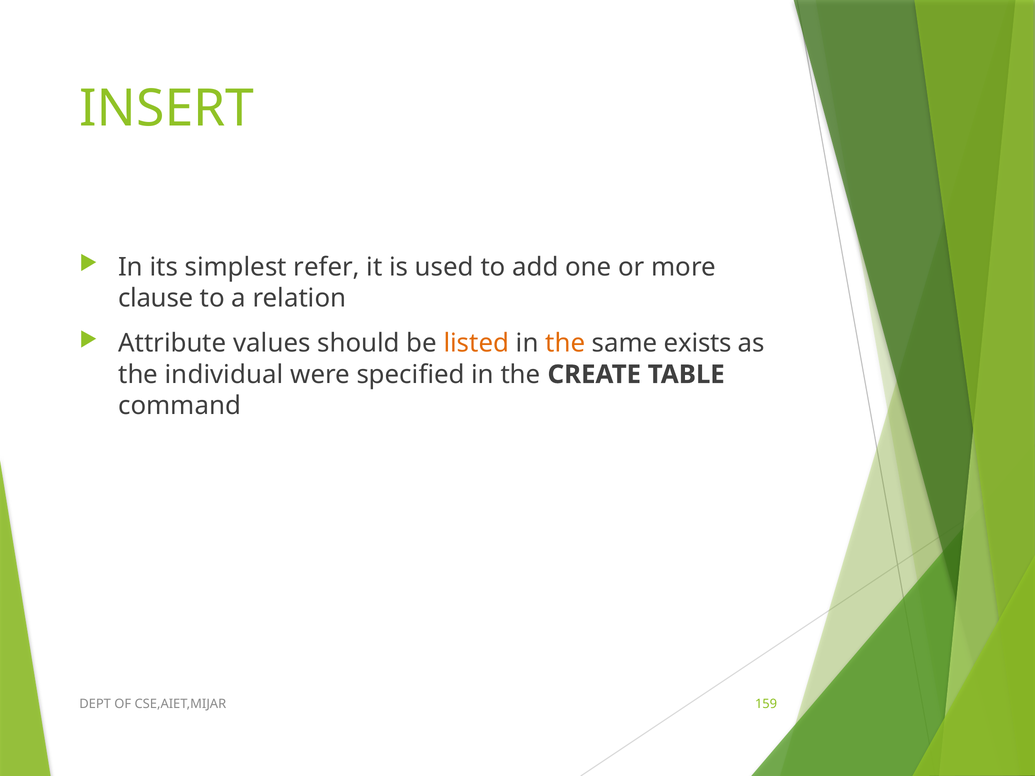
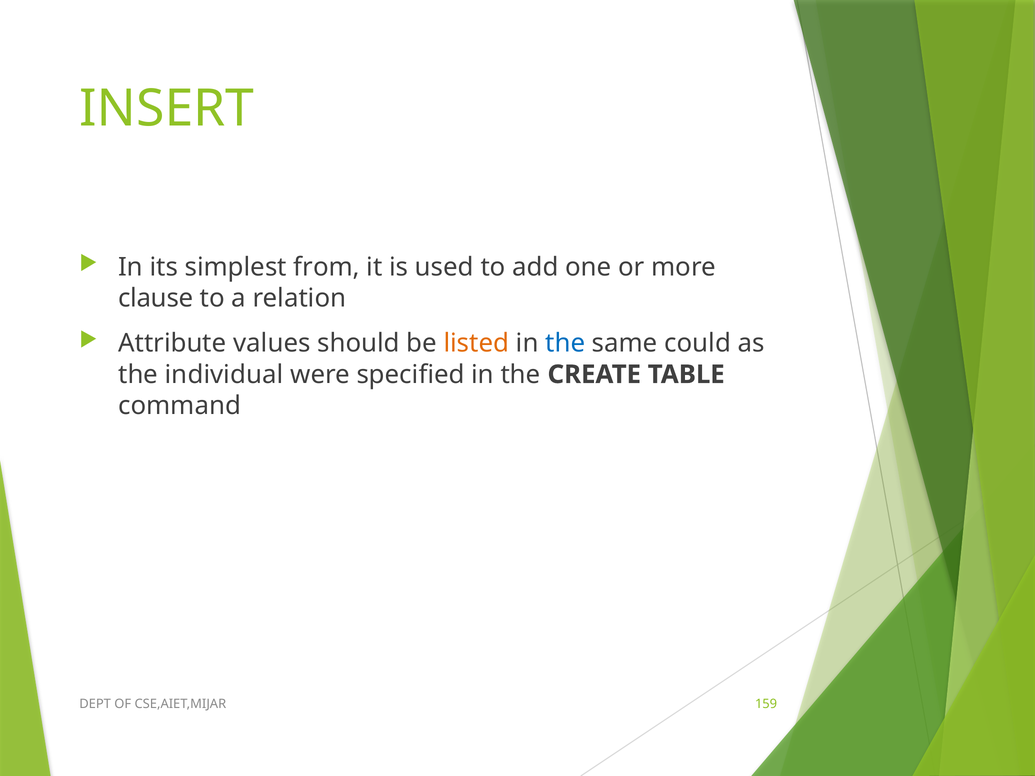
refer: refer -> from
the at (565, 344) colour: orange -> blue
exists: exists -> could
